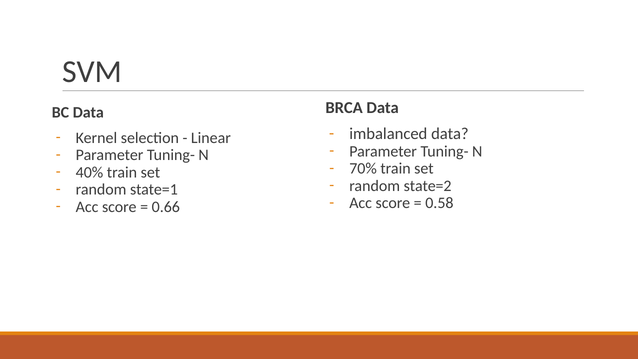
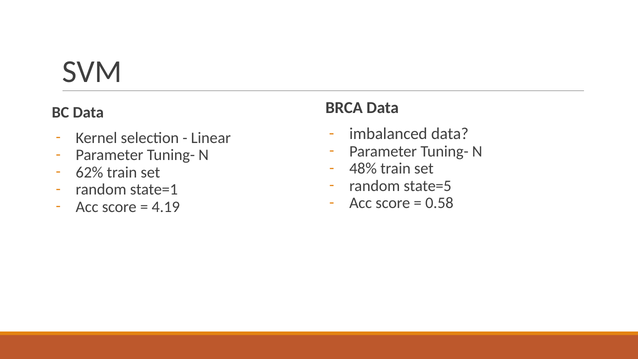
70%: 70% -> 48%
40%: 40% -> 62%
state=2: state=2 -> state=5
0.66: 0.66 -> 4.19
